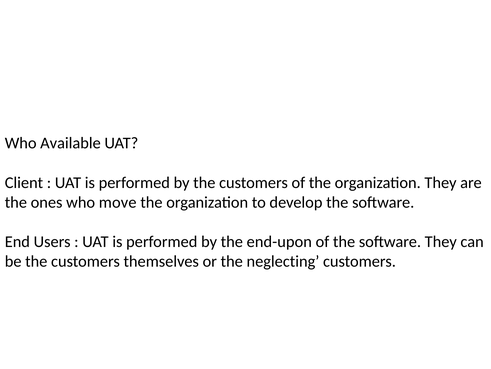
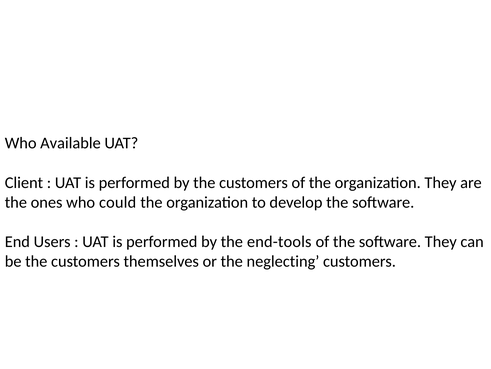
move: move -> could
end-upon: end-upon -> end-tools
